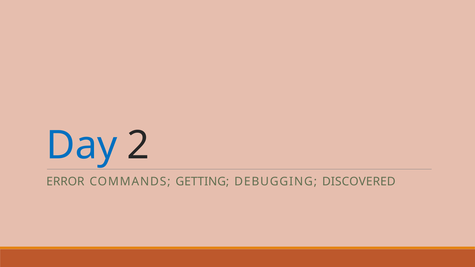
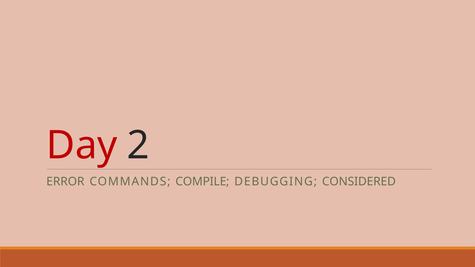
Day colour: blue -> red
GETTING: GETTING -> COMPILE
DISCOVERED: DISCOVERED -> CONSIDERED
